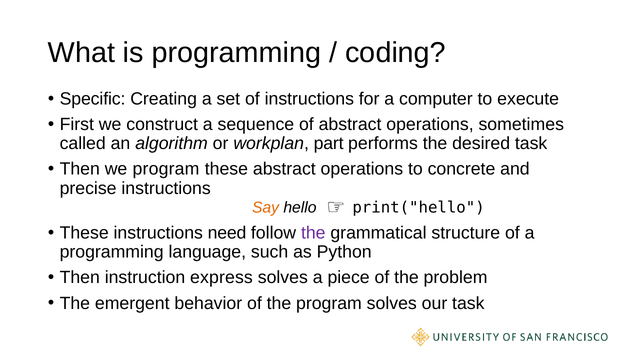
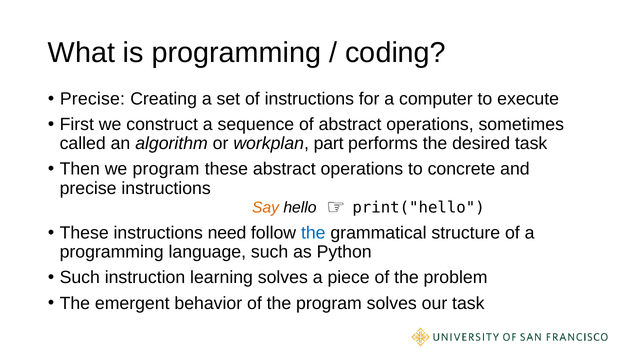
Specific at (93, 99): Specific -> Precise
the at (313, 233) colour: purple -> blue
Then at (80, 278): Then -> Such
express: express -> learning
